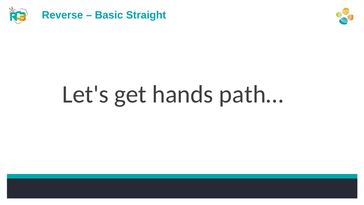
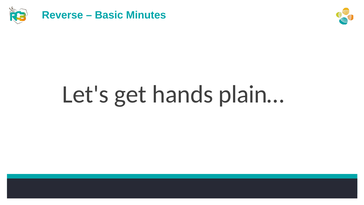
Straight: Straight -> Minutes
path…: path… -> plain…
